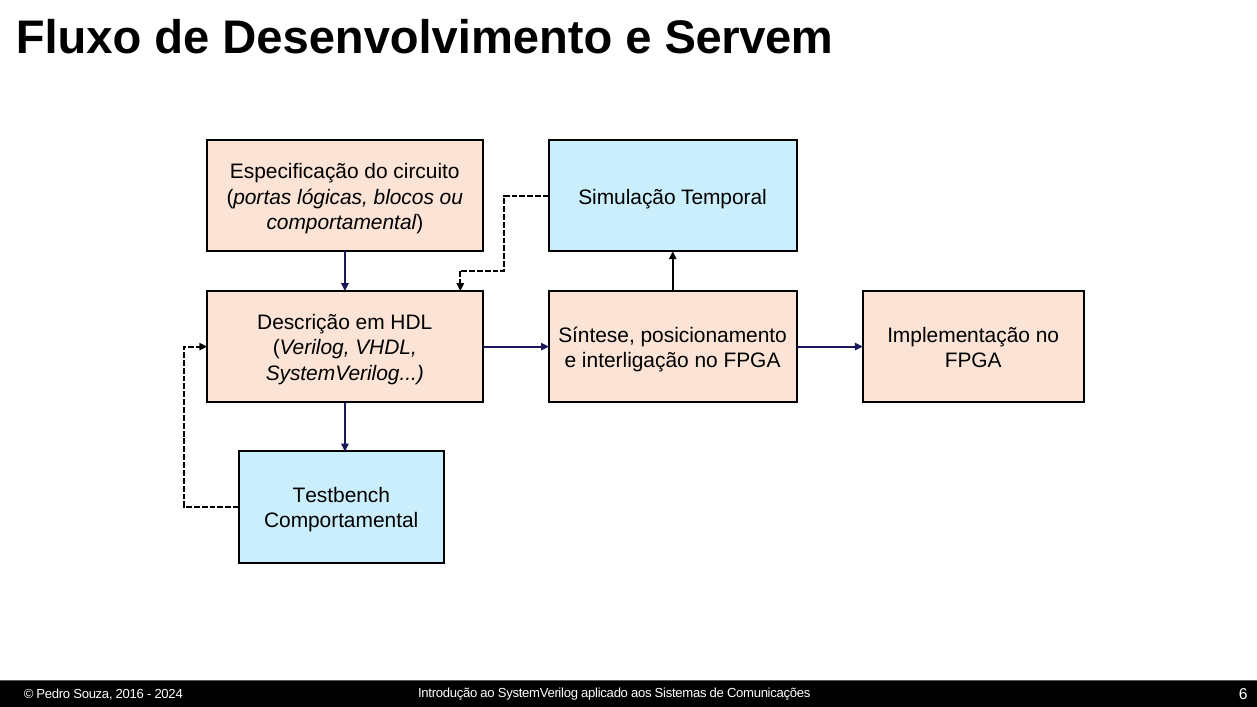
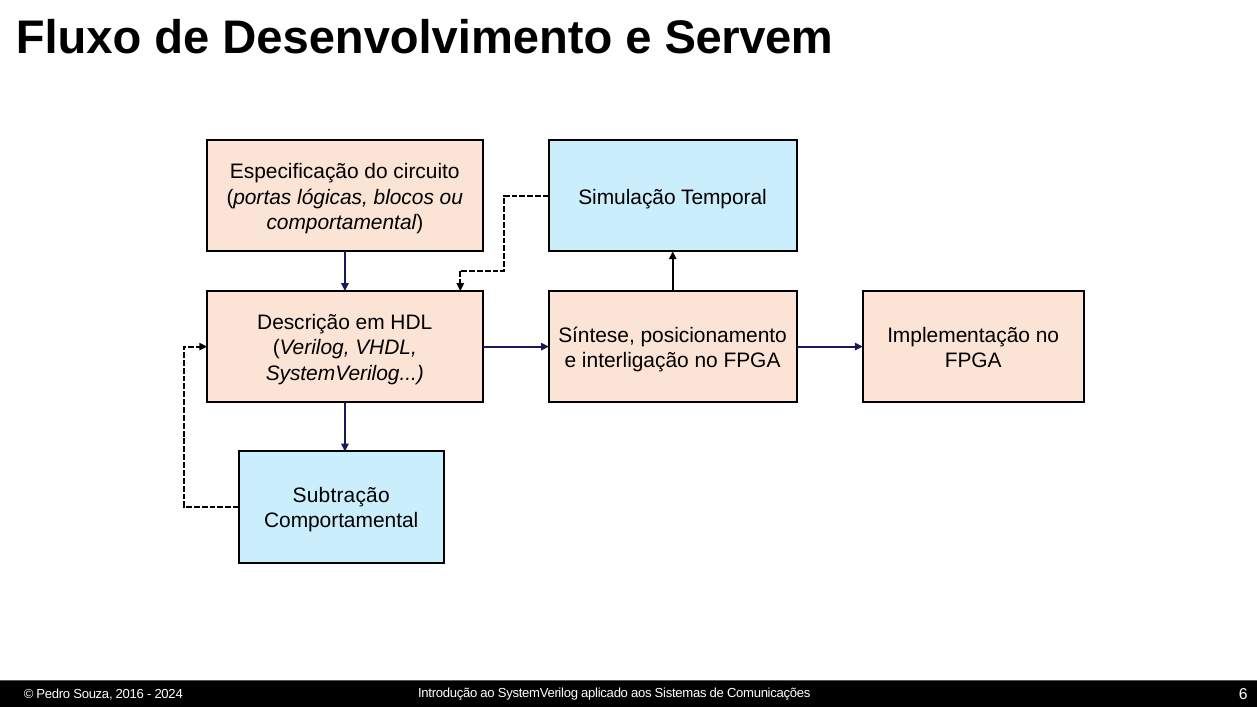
Testbench: Testbench -> Subtração
